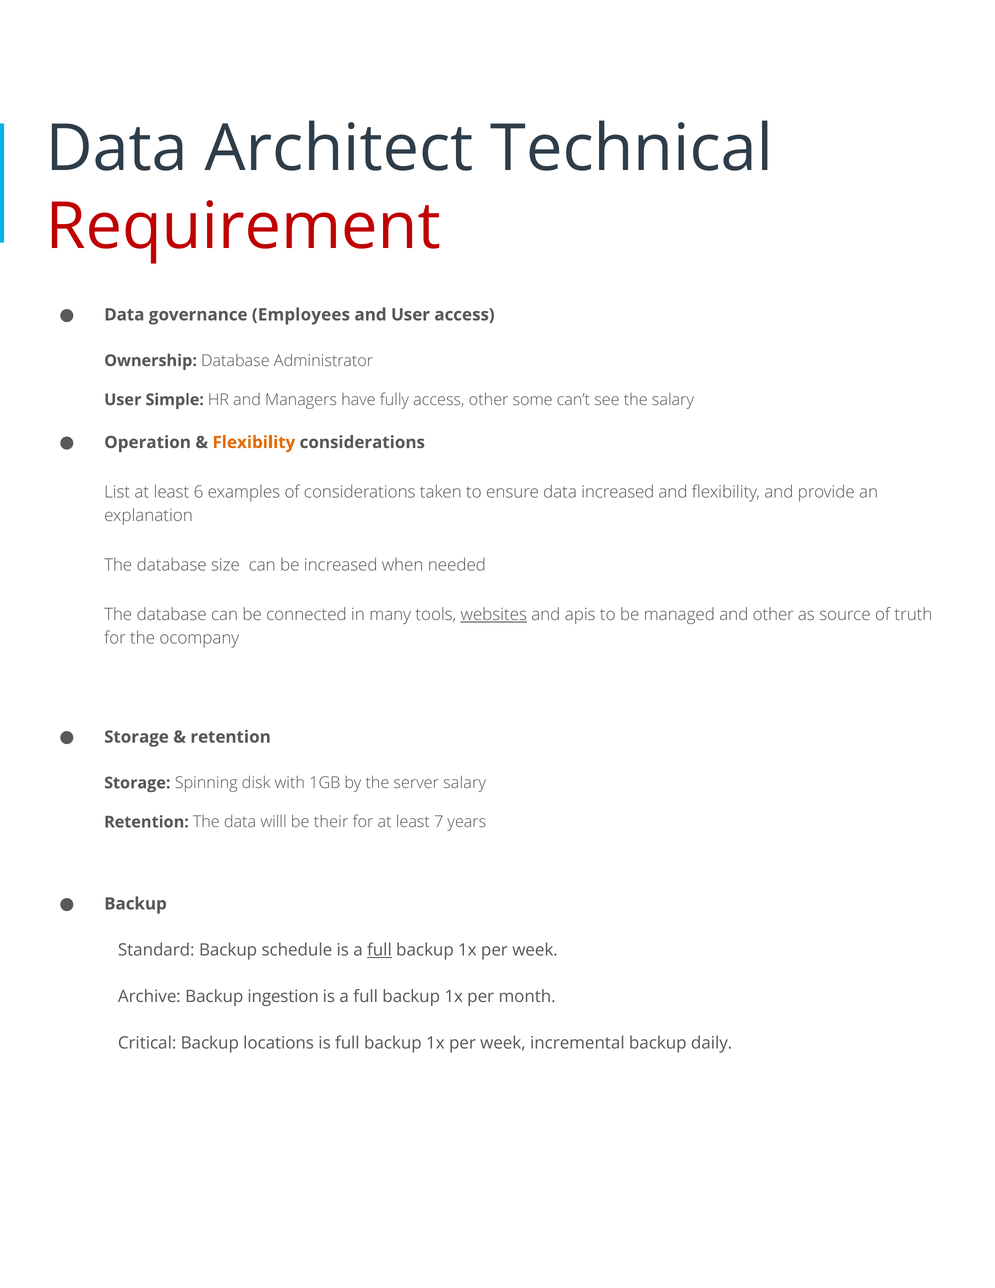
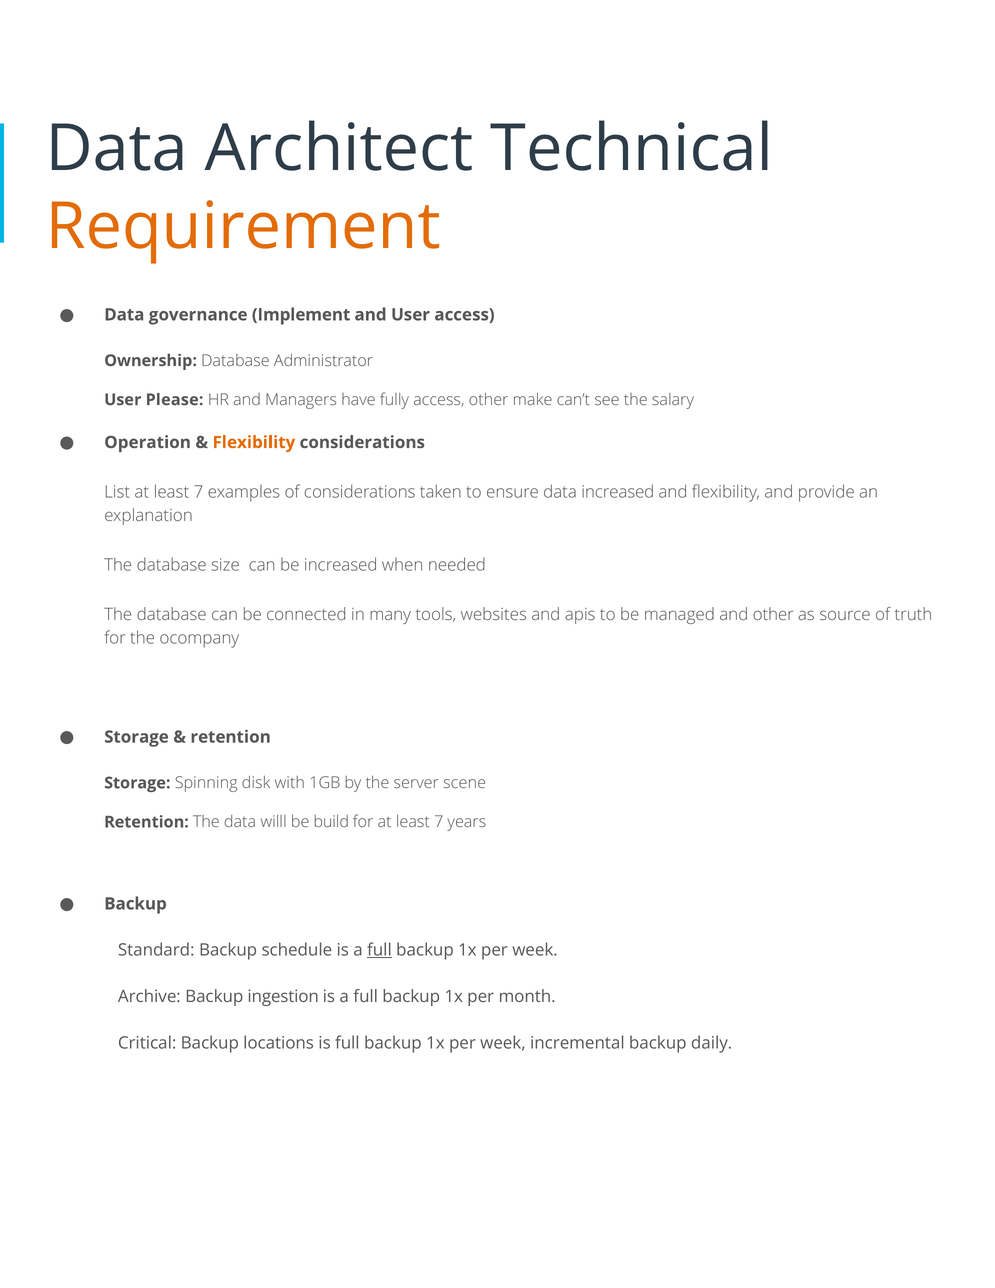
Requirement colour: red -> orange
Employees: Employees -> Implement
Simple: Simple -> Please
some: some -> make
List at least 6: 6 -> 7
websites underline: present -> none
server salary: salary -> scene
their: their -> build
